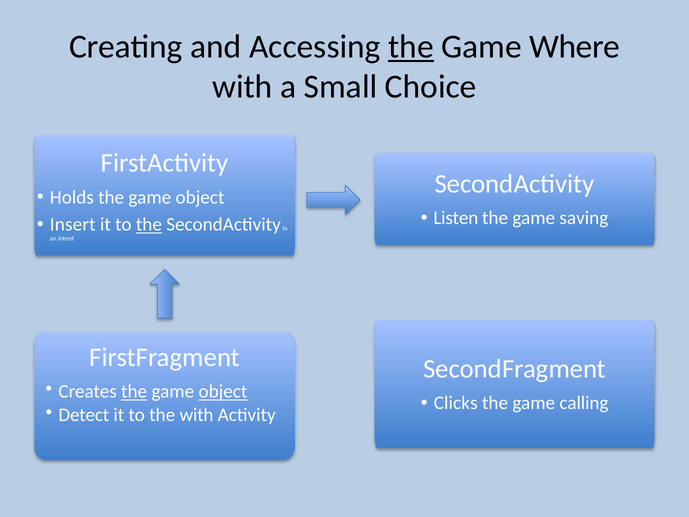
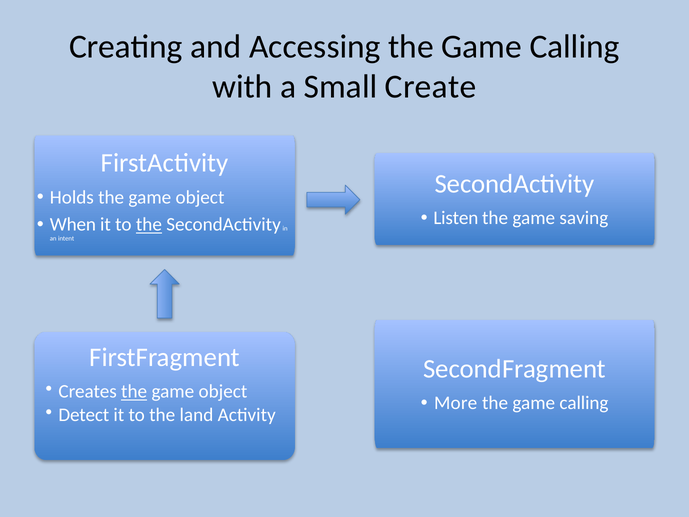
the at (411, 47) underline: present -> none
Where at (575, 47): Where -> Calling
Choice: Choice -> Create
Insert: Insert -> When
object at (223, 391) underline: present -> none
Clicks: Clicks -> More
the with: with -> land
